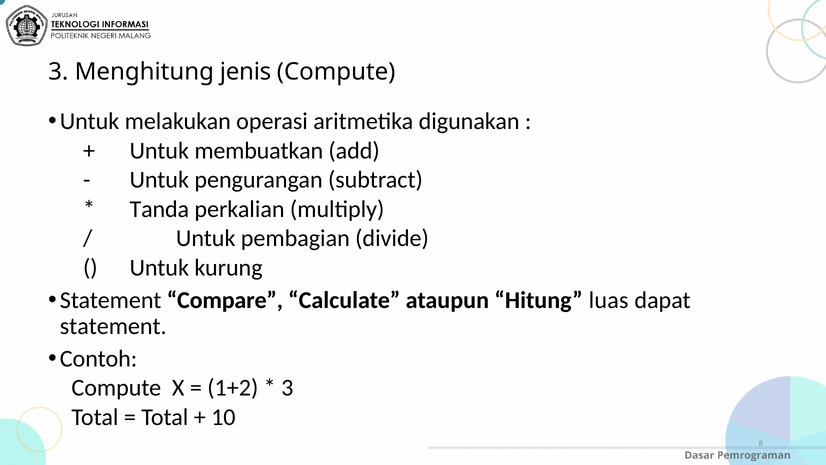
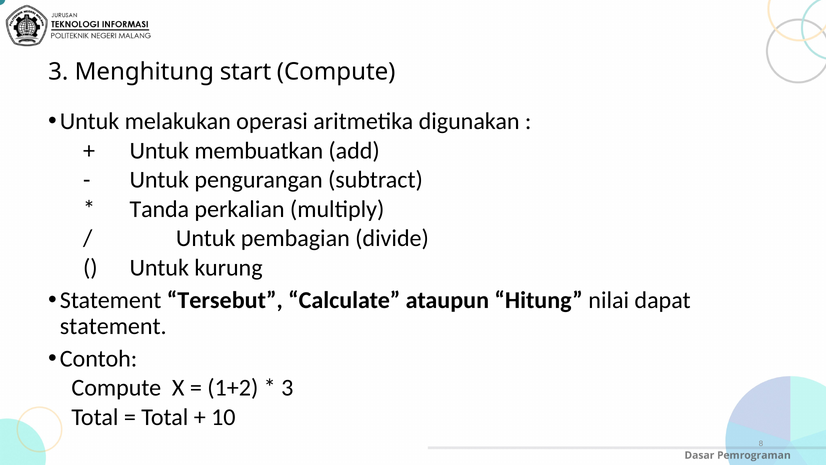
jenis: jenis -> start
Compare: Compare -> Tersebut
luas: luas -> nilai
